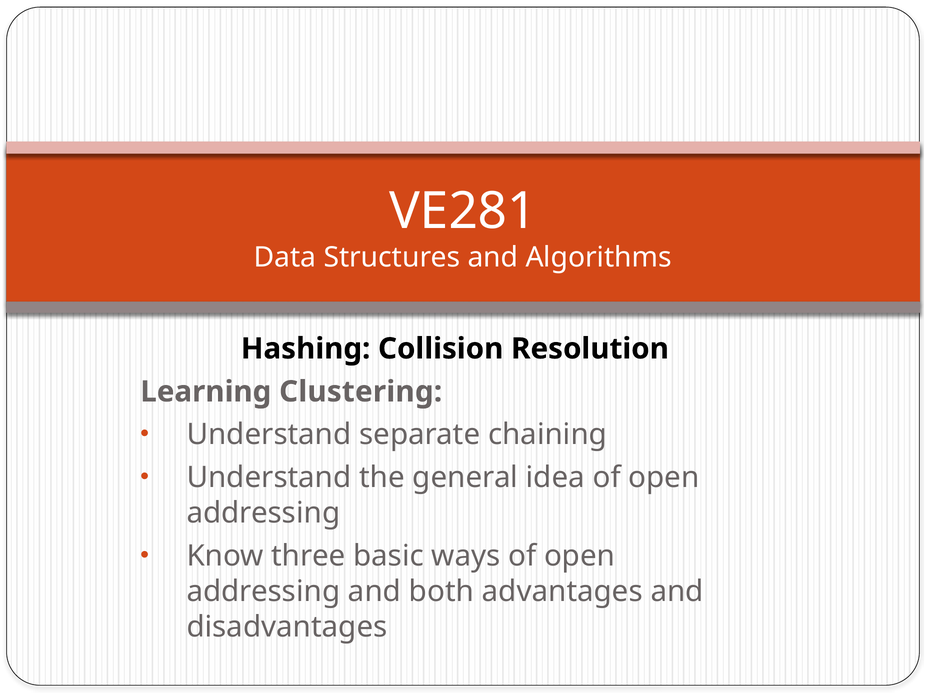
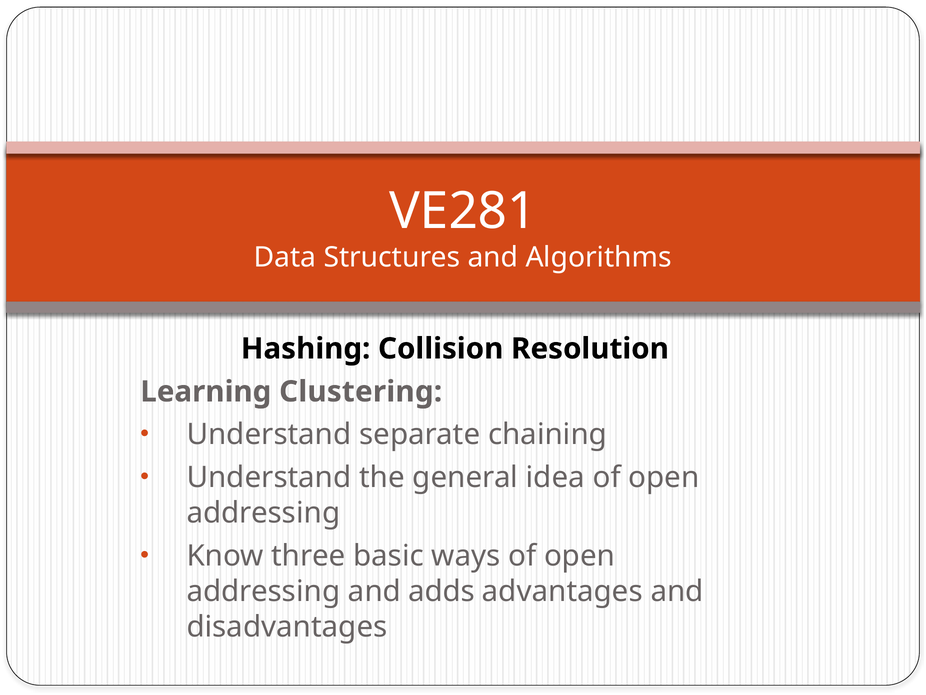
both: both -> adds
